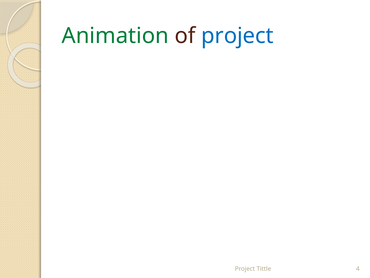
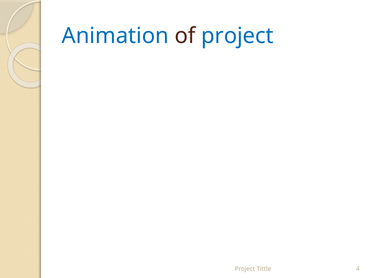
Animation colour: green -> blue
